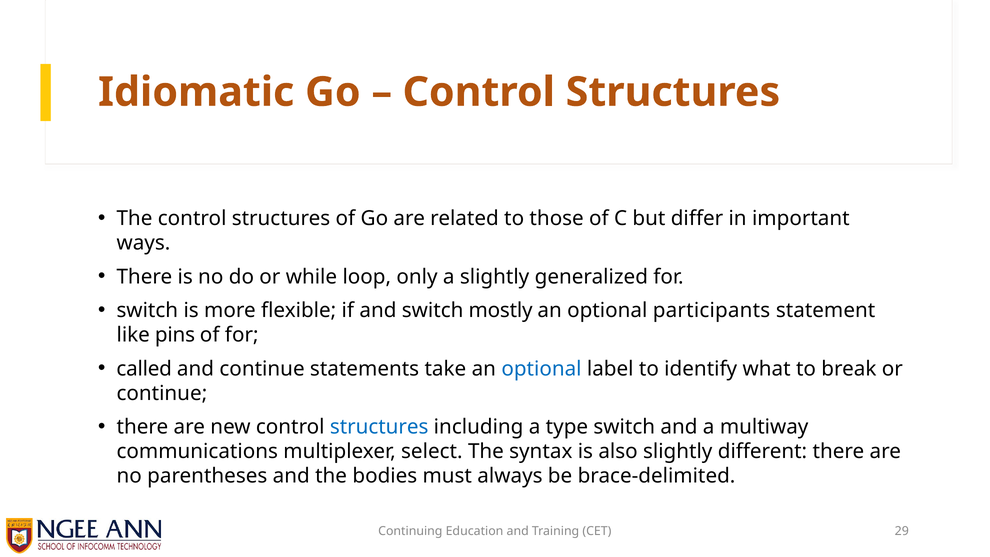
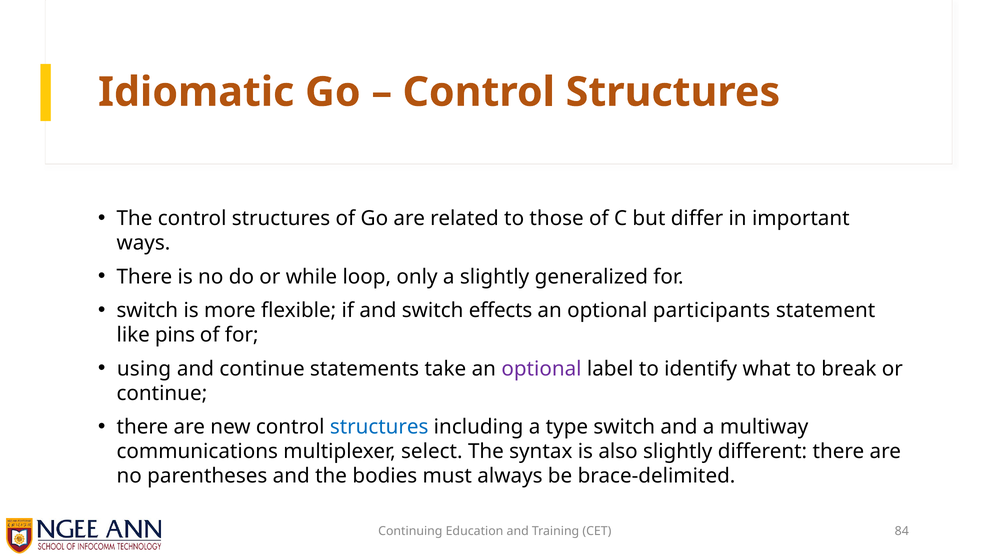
mostly: mostly -> effects
called: called -> using
optional at (541, 369) colour: blue -> purple
29: 29 -> 84
